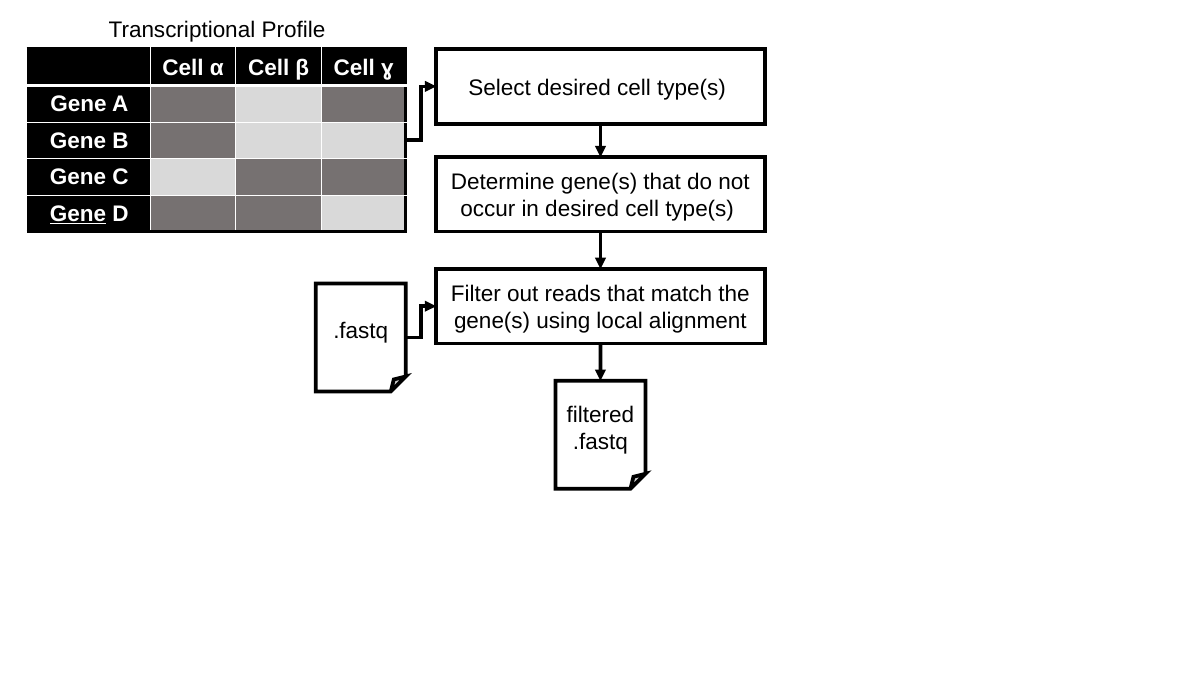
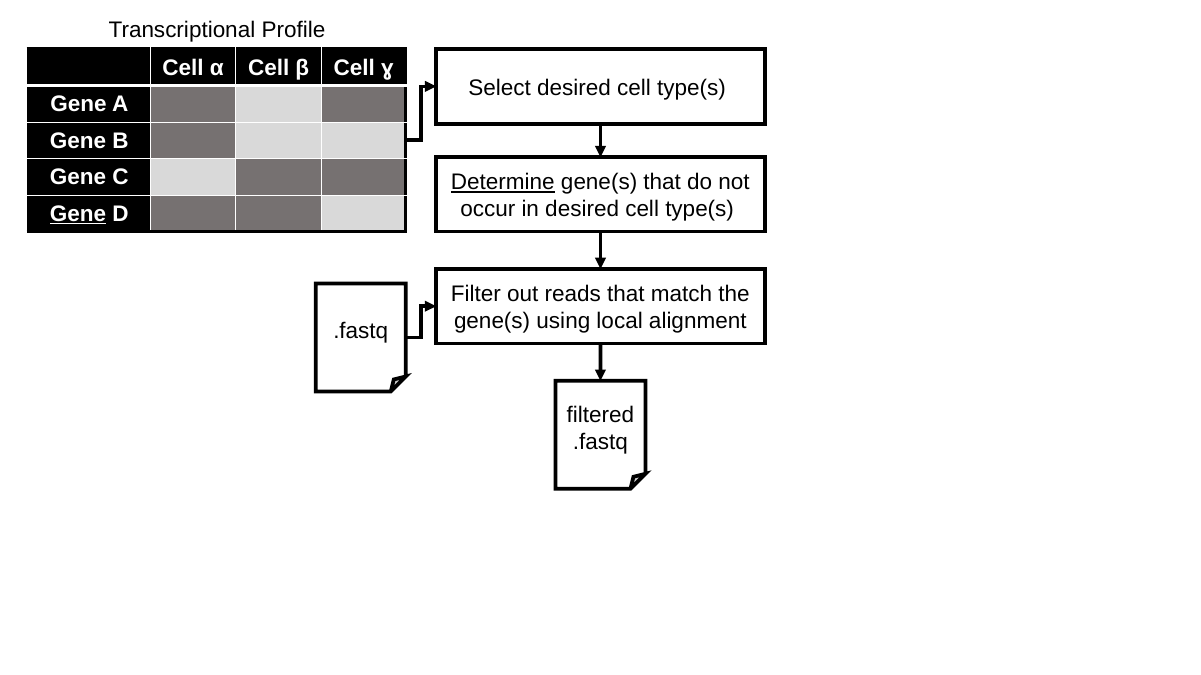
Determine underline: none -> present
